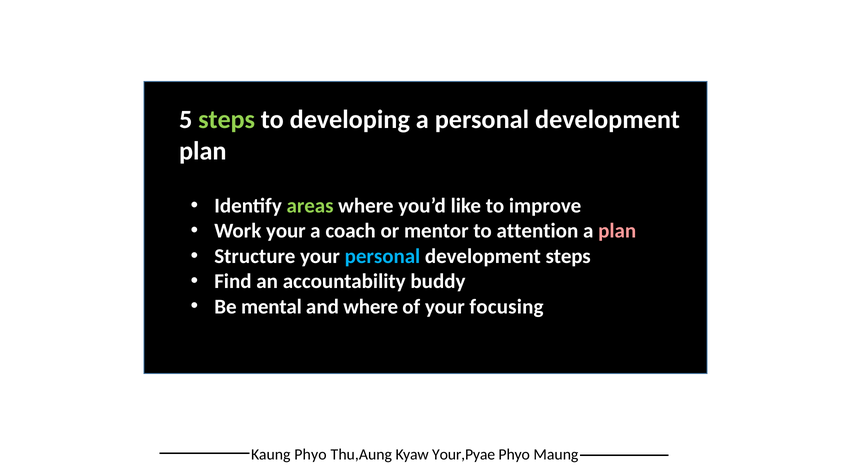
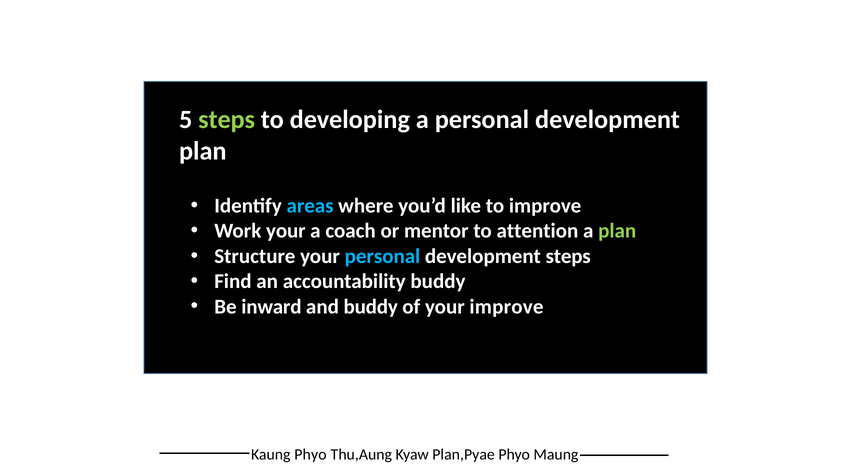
areas colour: light green -> light blue
plan at (617, 231) colour: pink -> light green
mental: mental -> inward
and where: where -> buddy
your focusing: focusing -> improve
Your,Pyae: Your,Pyae -> Plan,Pyae
